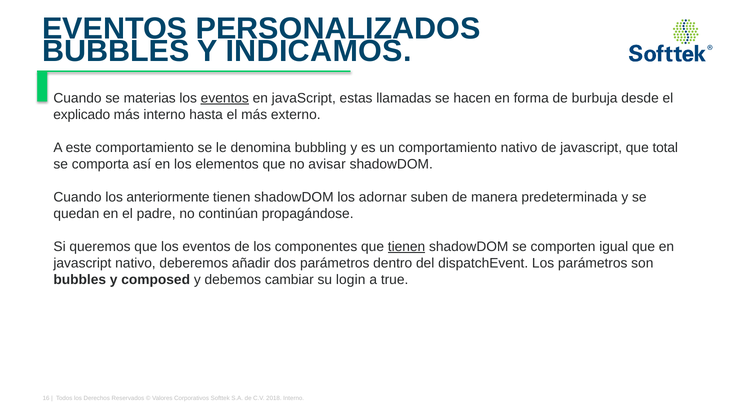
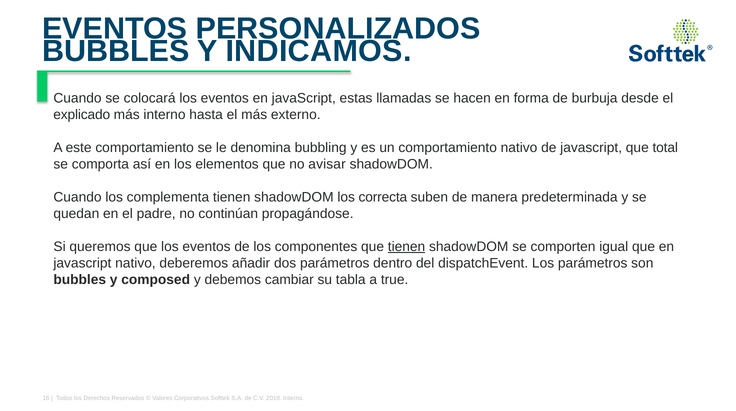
materias: materias -> colocará
eventos at (225, 98) underline: present -> none
anteriormente: anteriormente -> complementa
adornar: adornar -> correcta
login: login -> tabla
